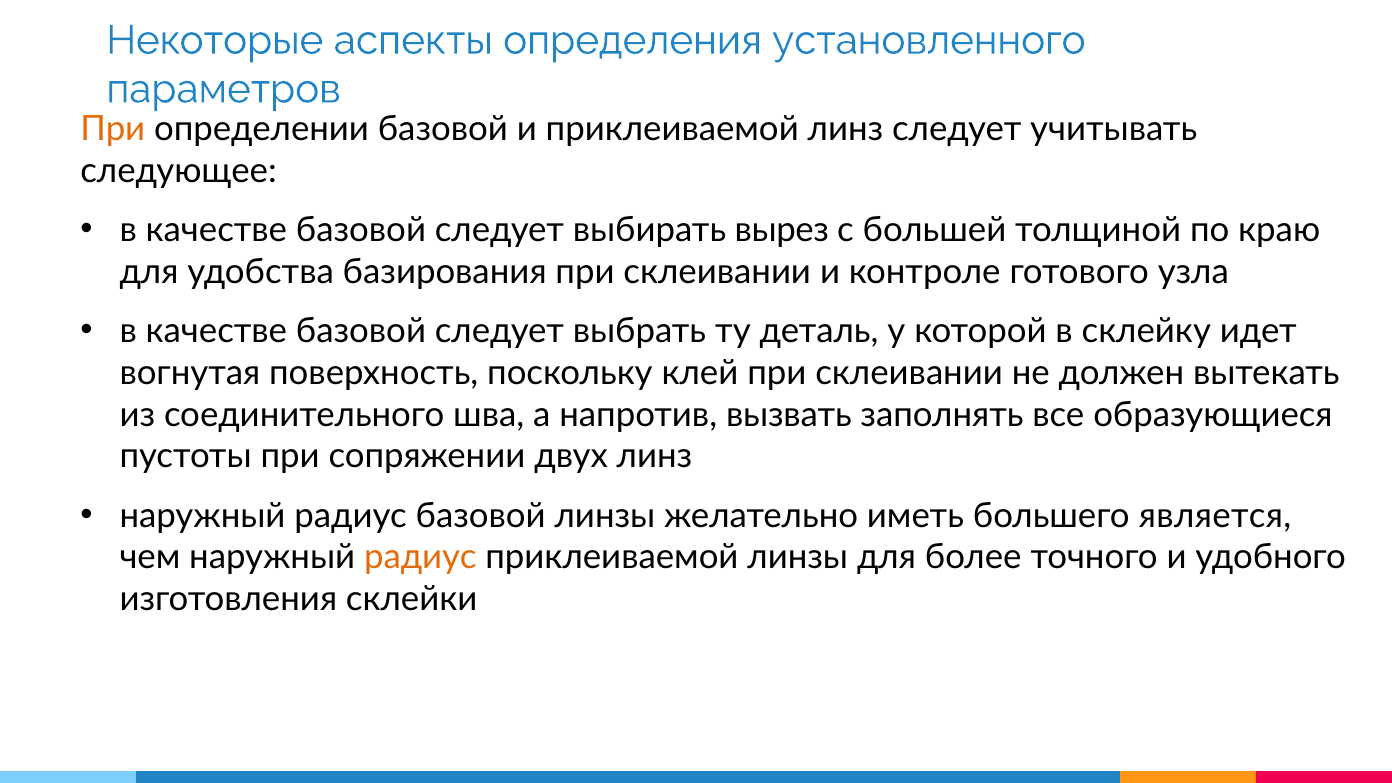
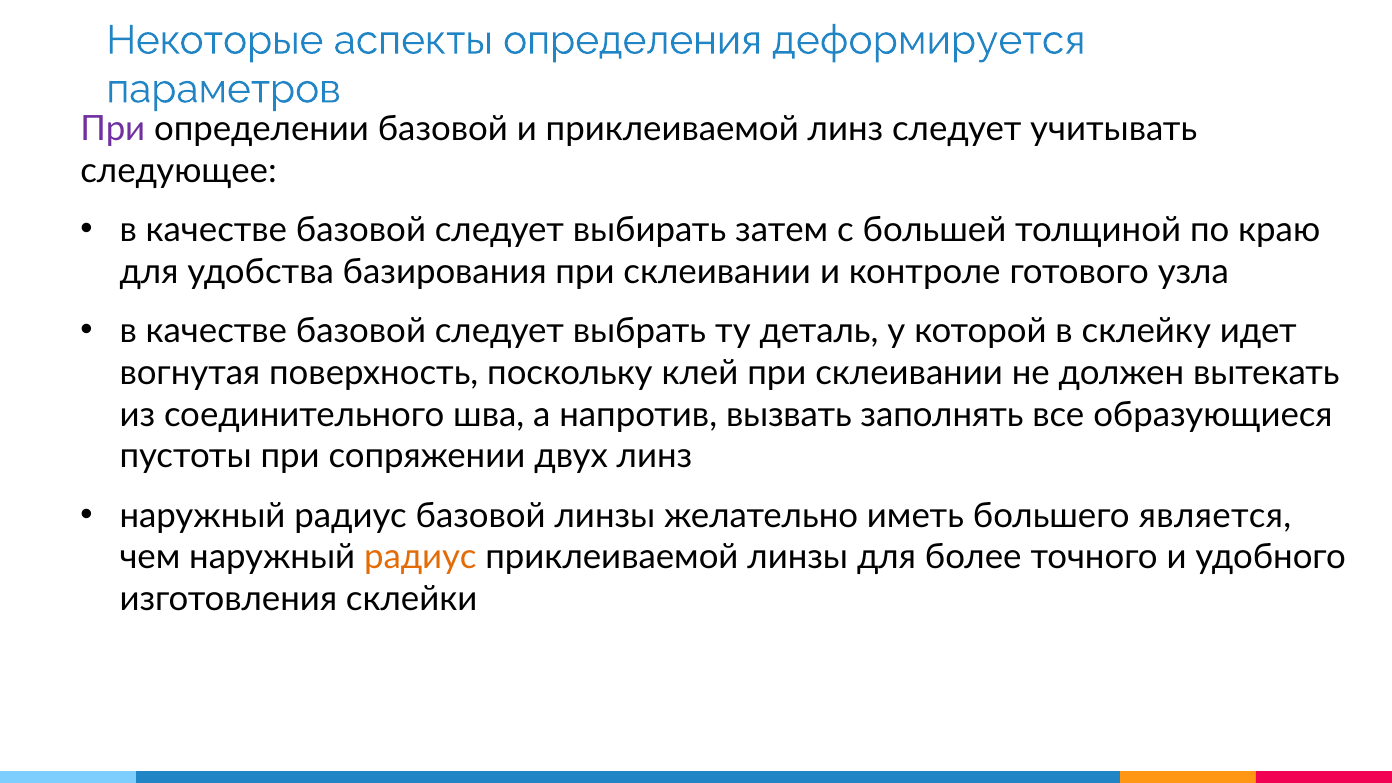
установленного: установленного -> деформируется
При at (113, 129) colour: orange -> purple
вырез: вырез -> затем
